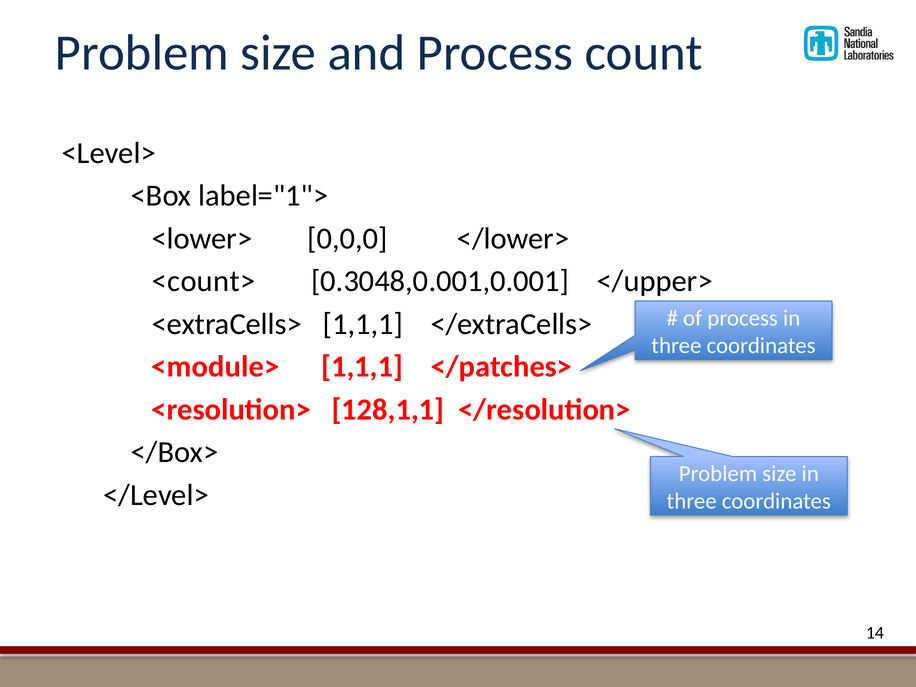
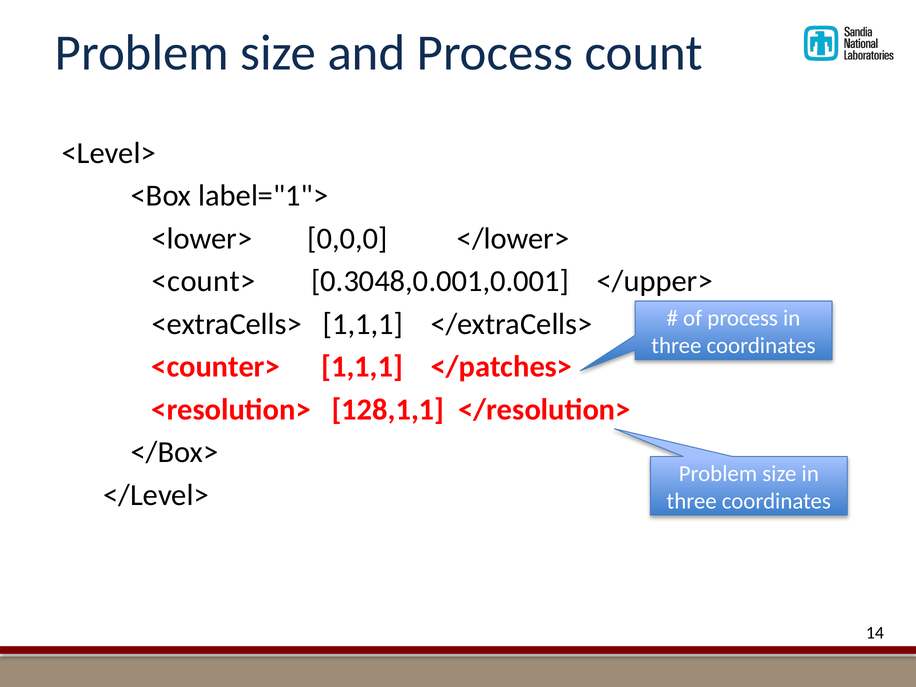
<module>: <module> -> <counter>
